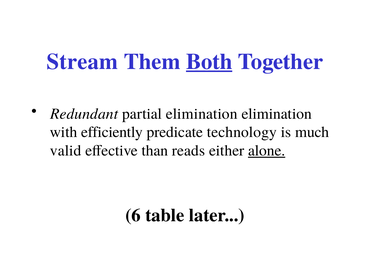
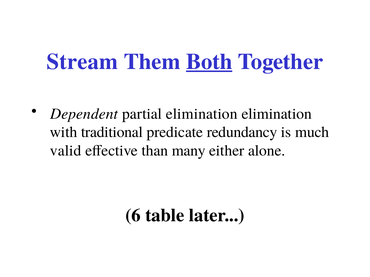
Redundant: Redundant -> Dependent
efficiently: efficiently -> traditional
technology: technology -> redundancy
reads: reads -> many
alone underline: present -> none
